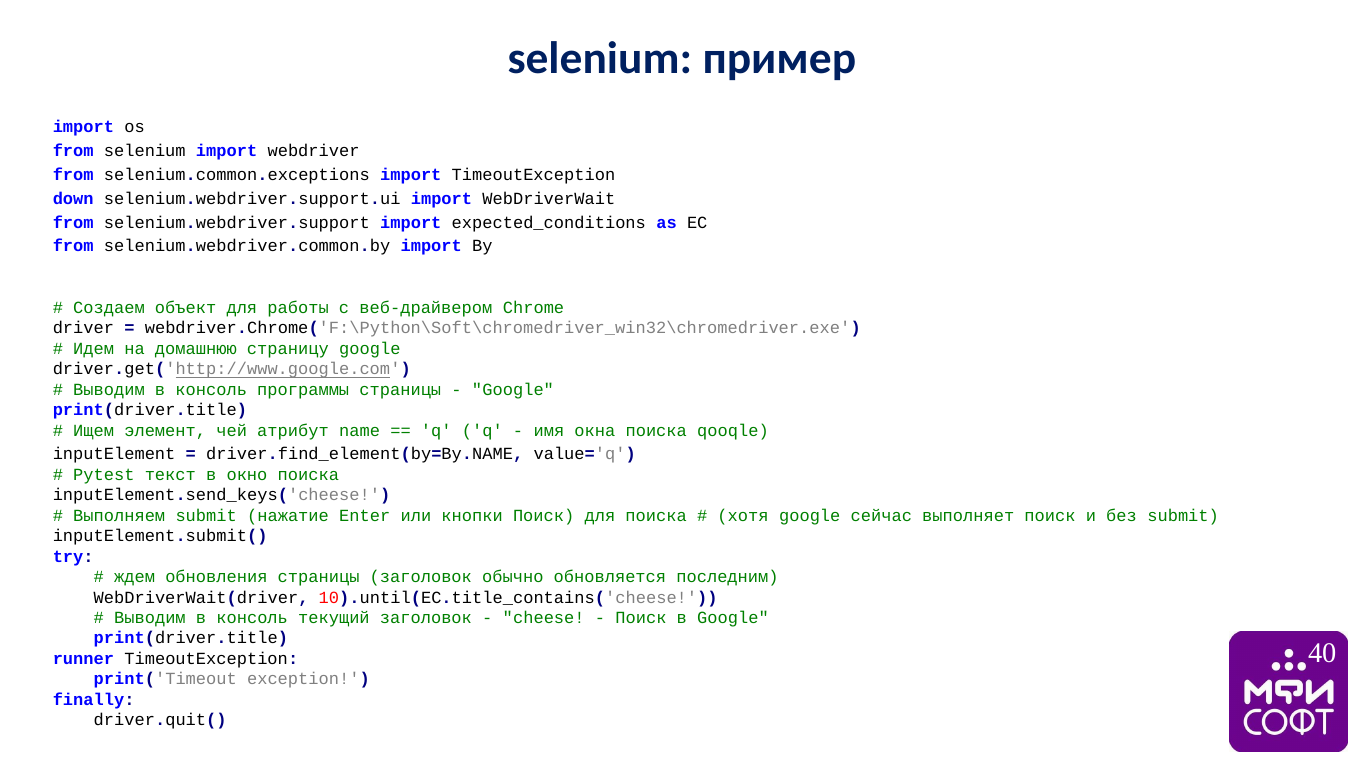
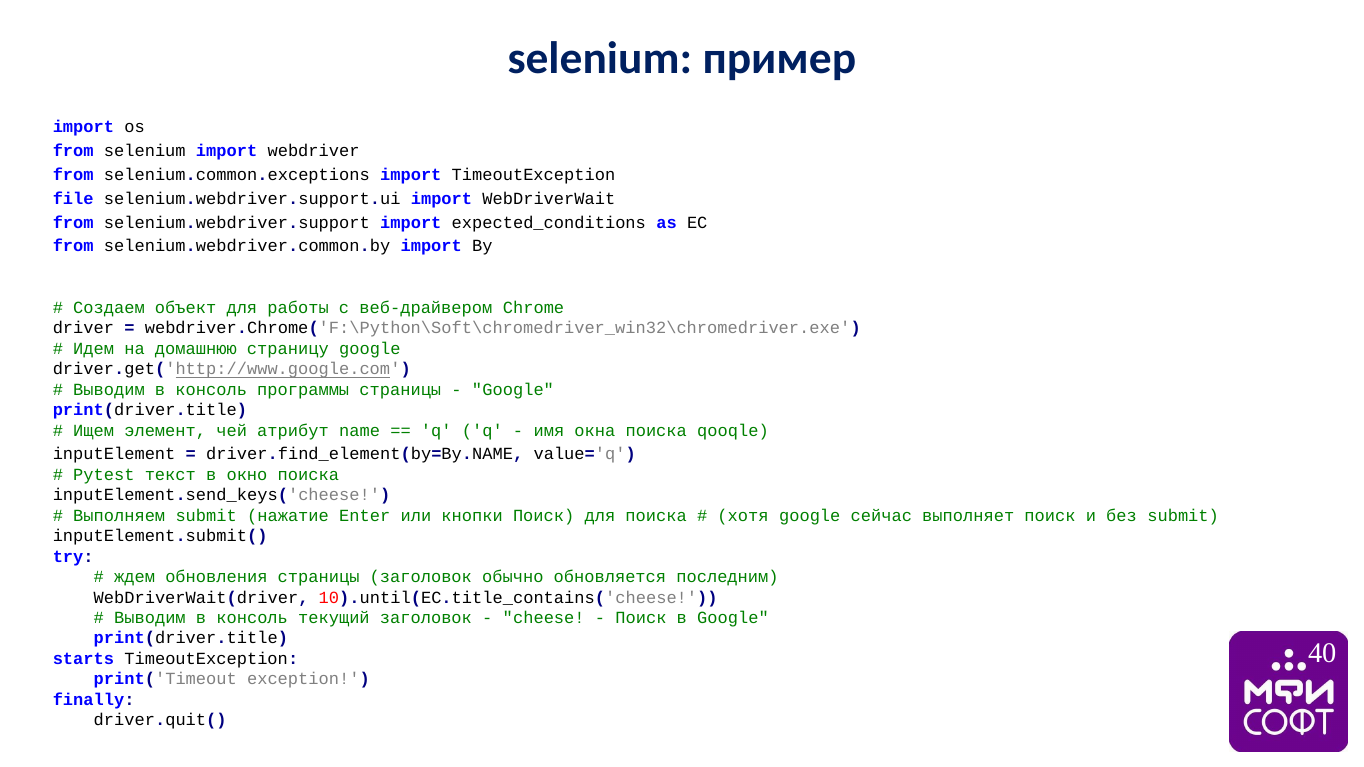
down: down -> file
runner: runner -> starts
